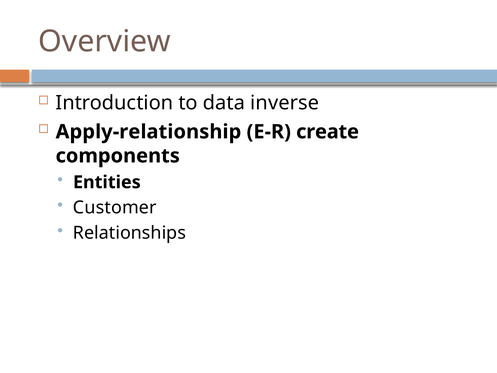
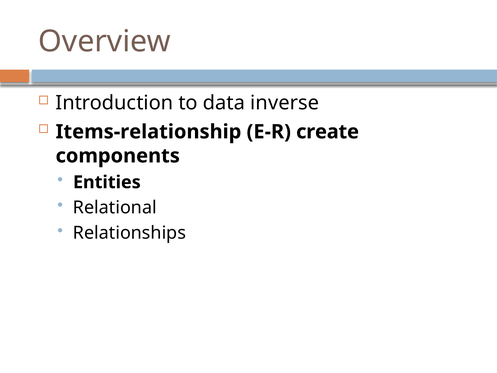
Apply-relationship: Apply-relationship -> Items-relationship
Customer: Customer -> Relational
